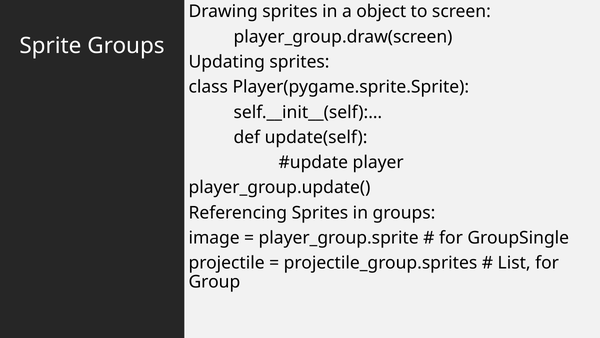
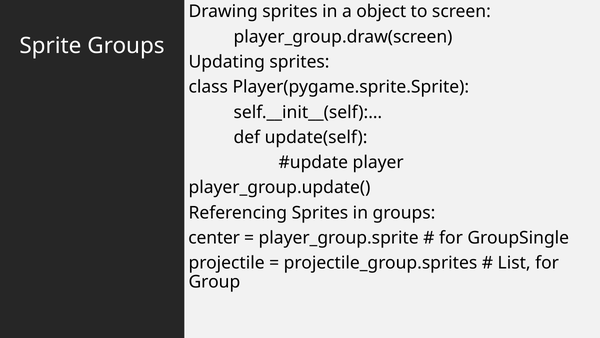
image: image -> center
